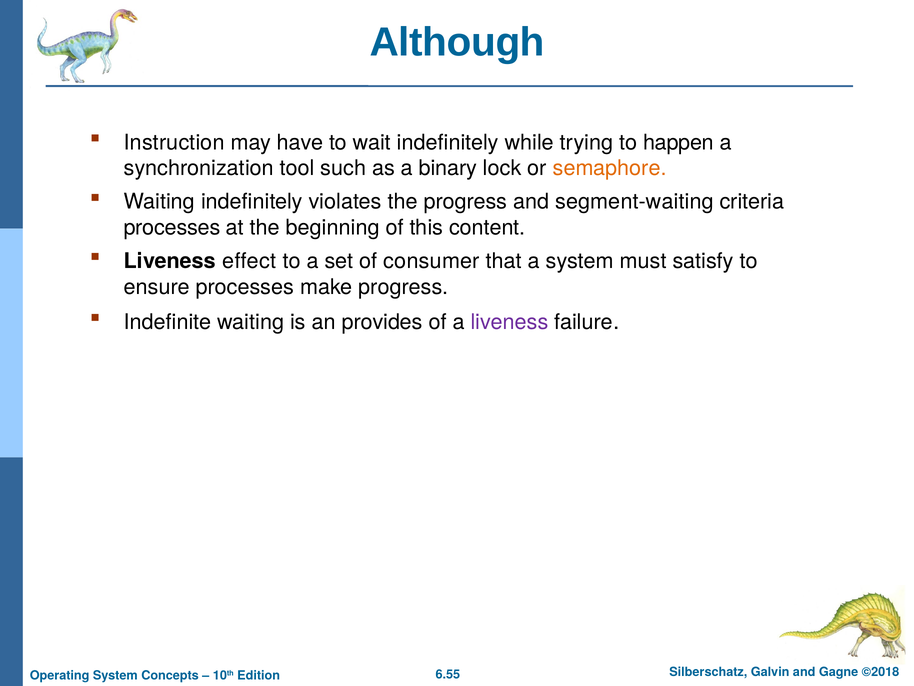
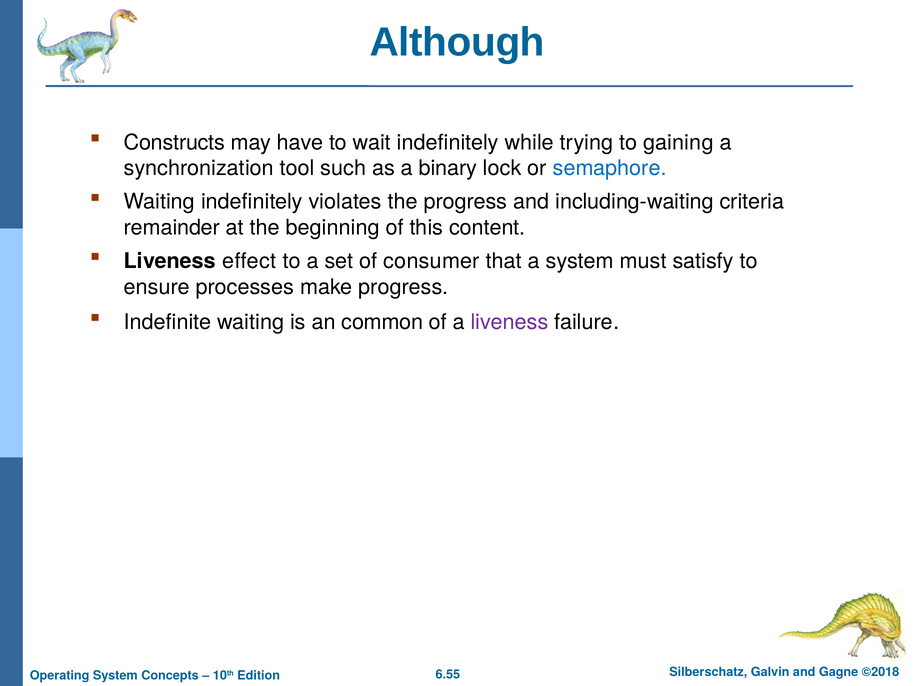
Instruction: Instruction -> Constructs
happen: happen -> gaining
semaphore colour: orange -> blue
segment-waiting: segment-waiting -> including-waiting
processes at (172, 228): processes -> remainder
provides: provides -> common
